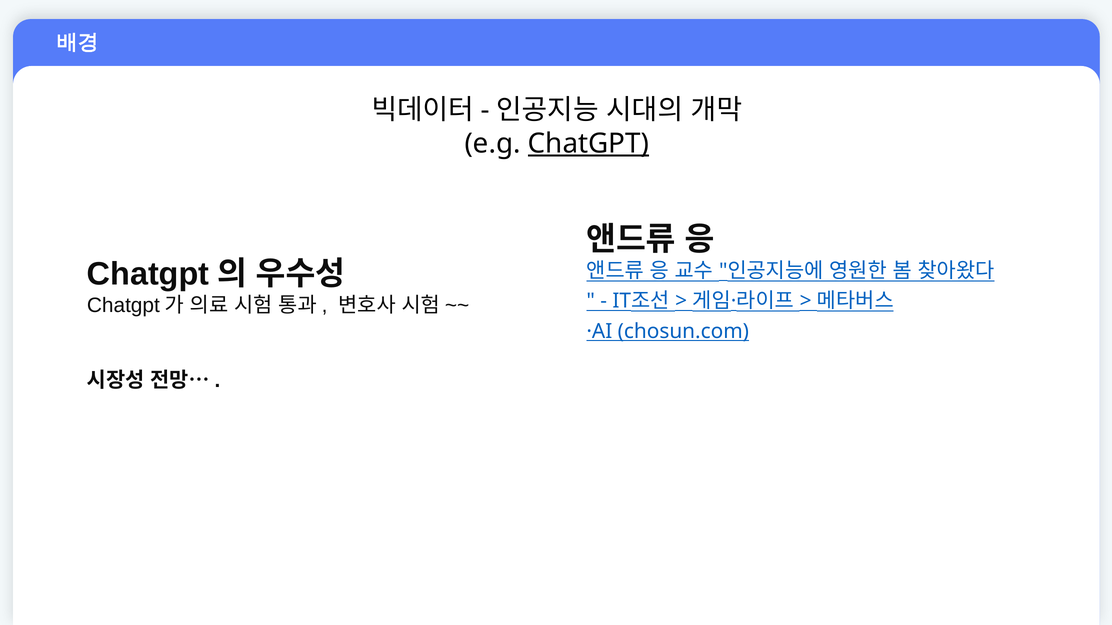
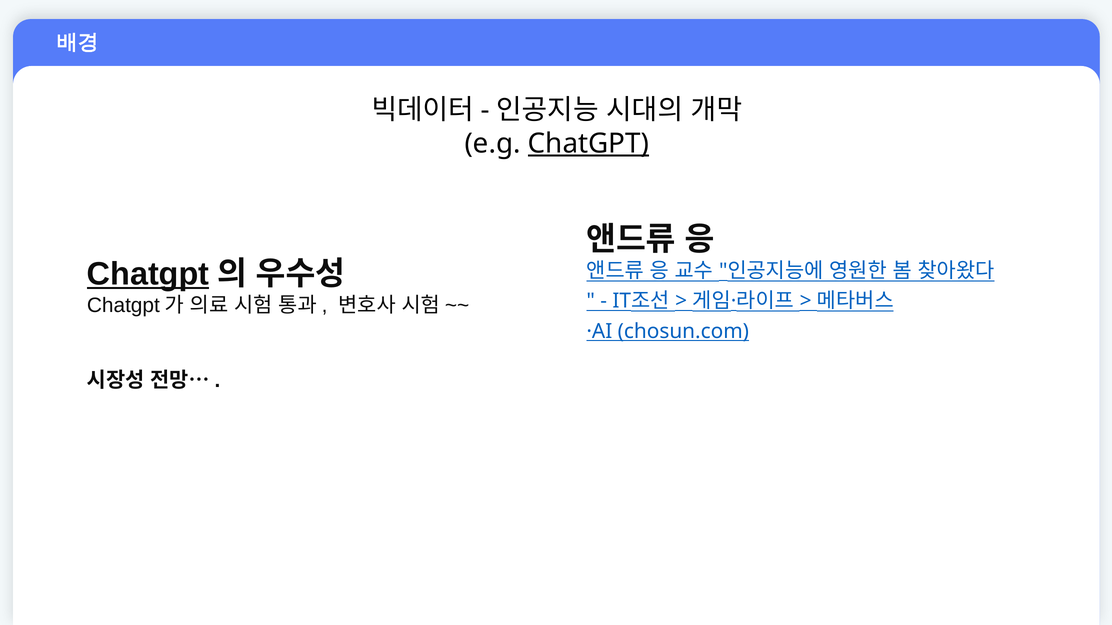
Chatgpt at (148, 274) underline: none -> present
